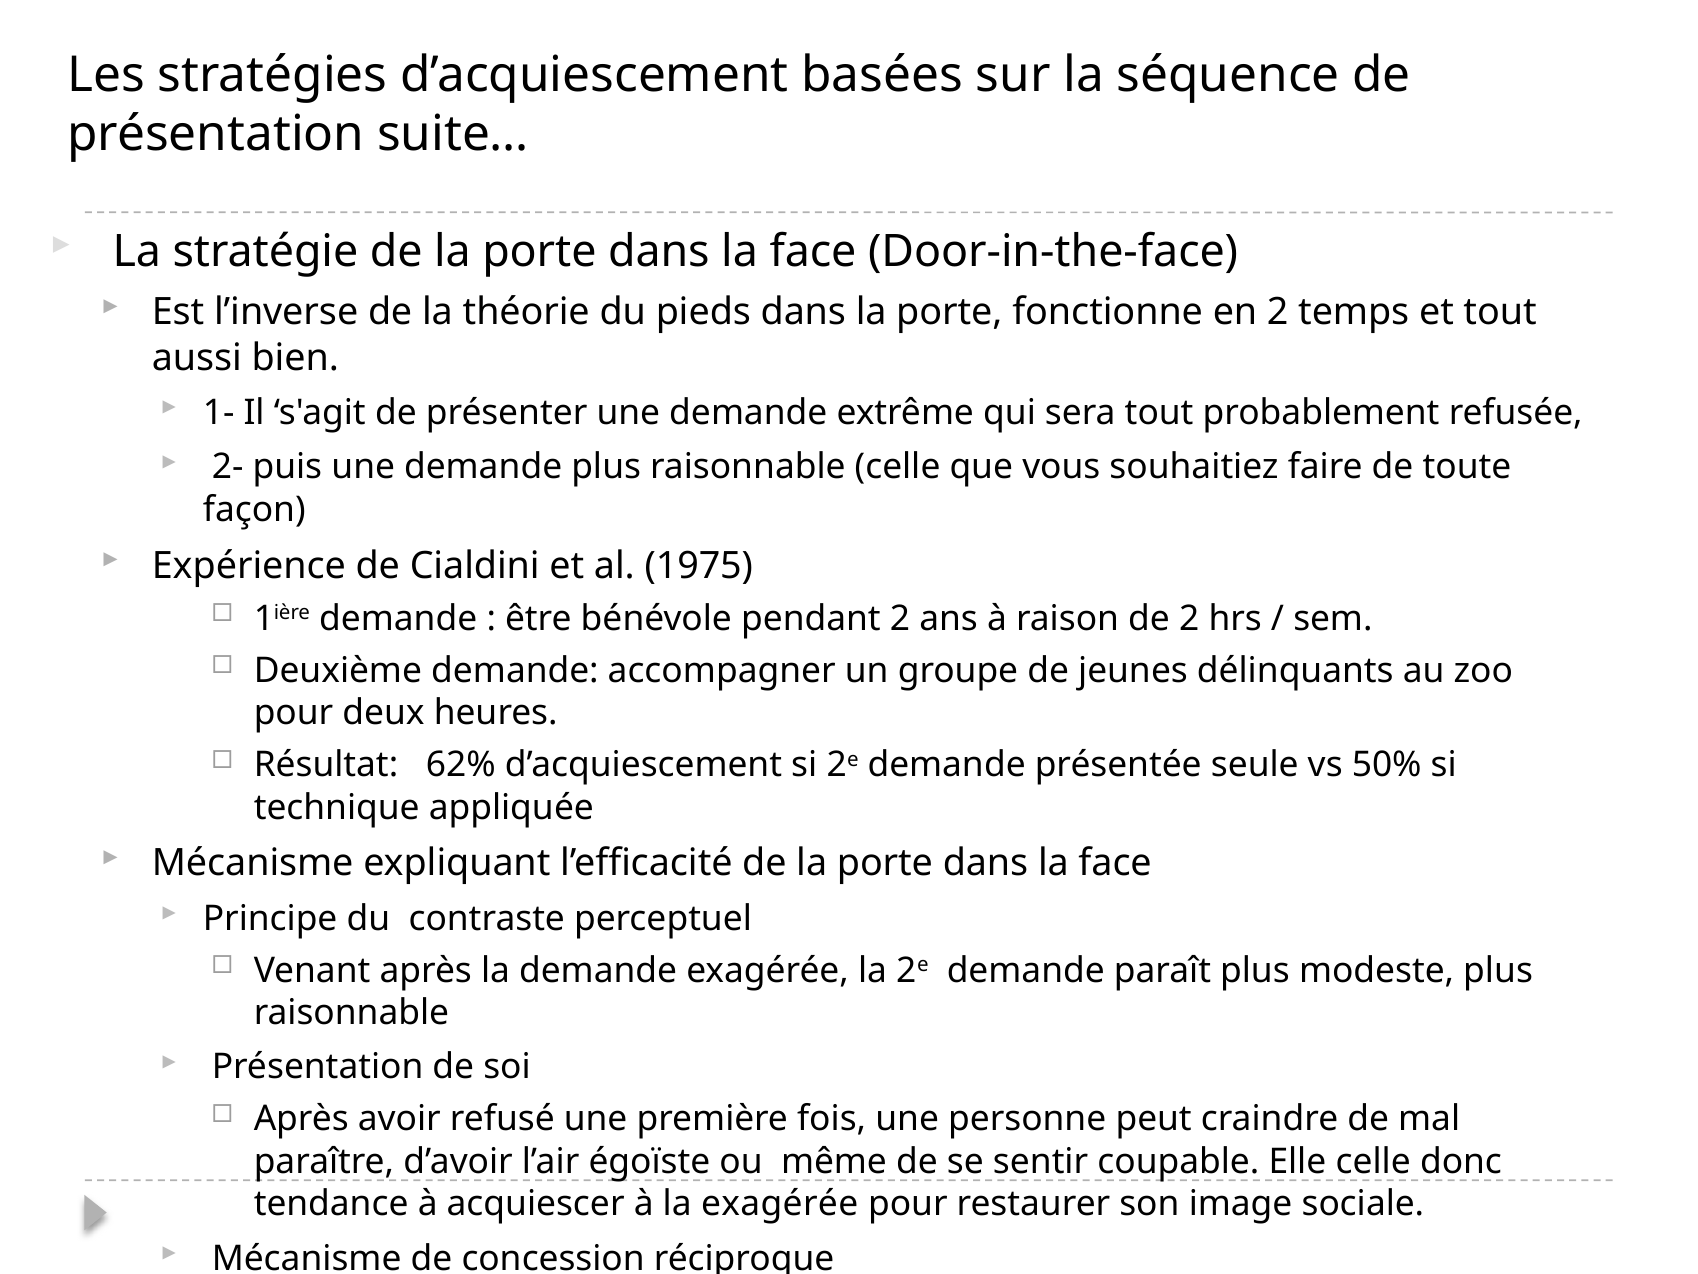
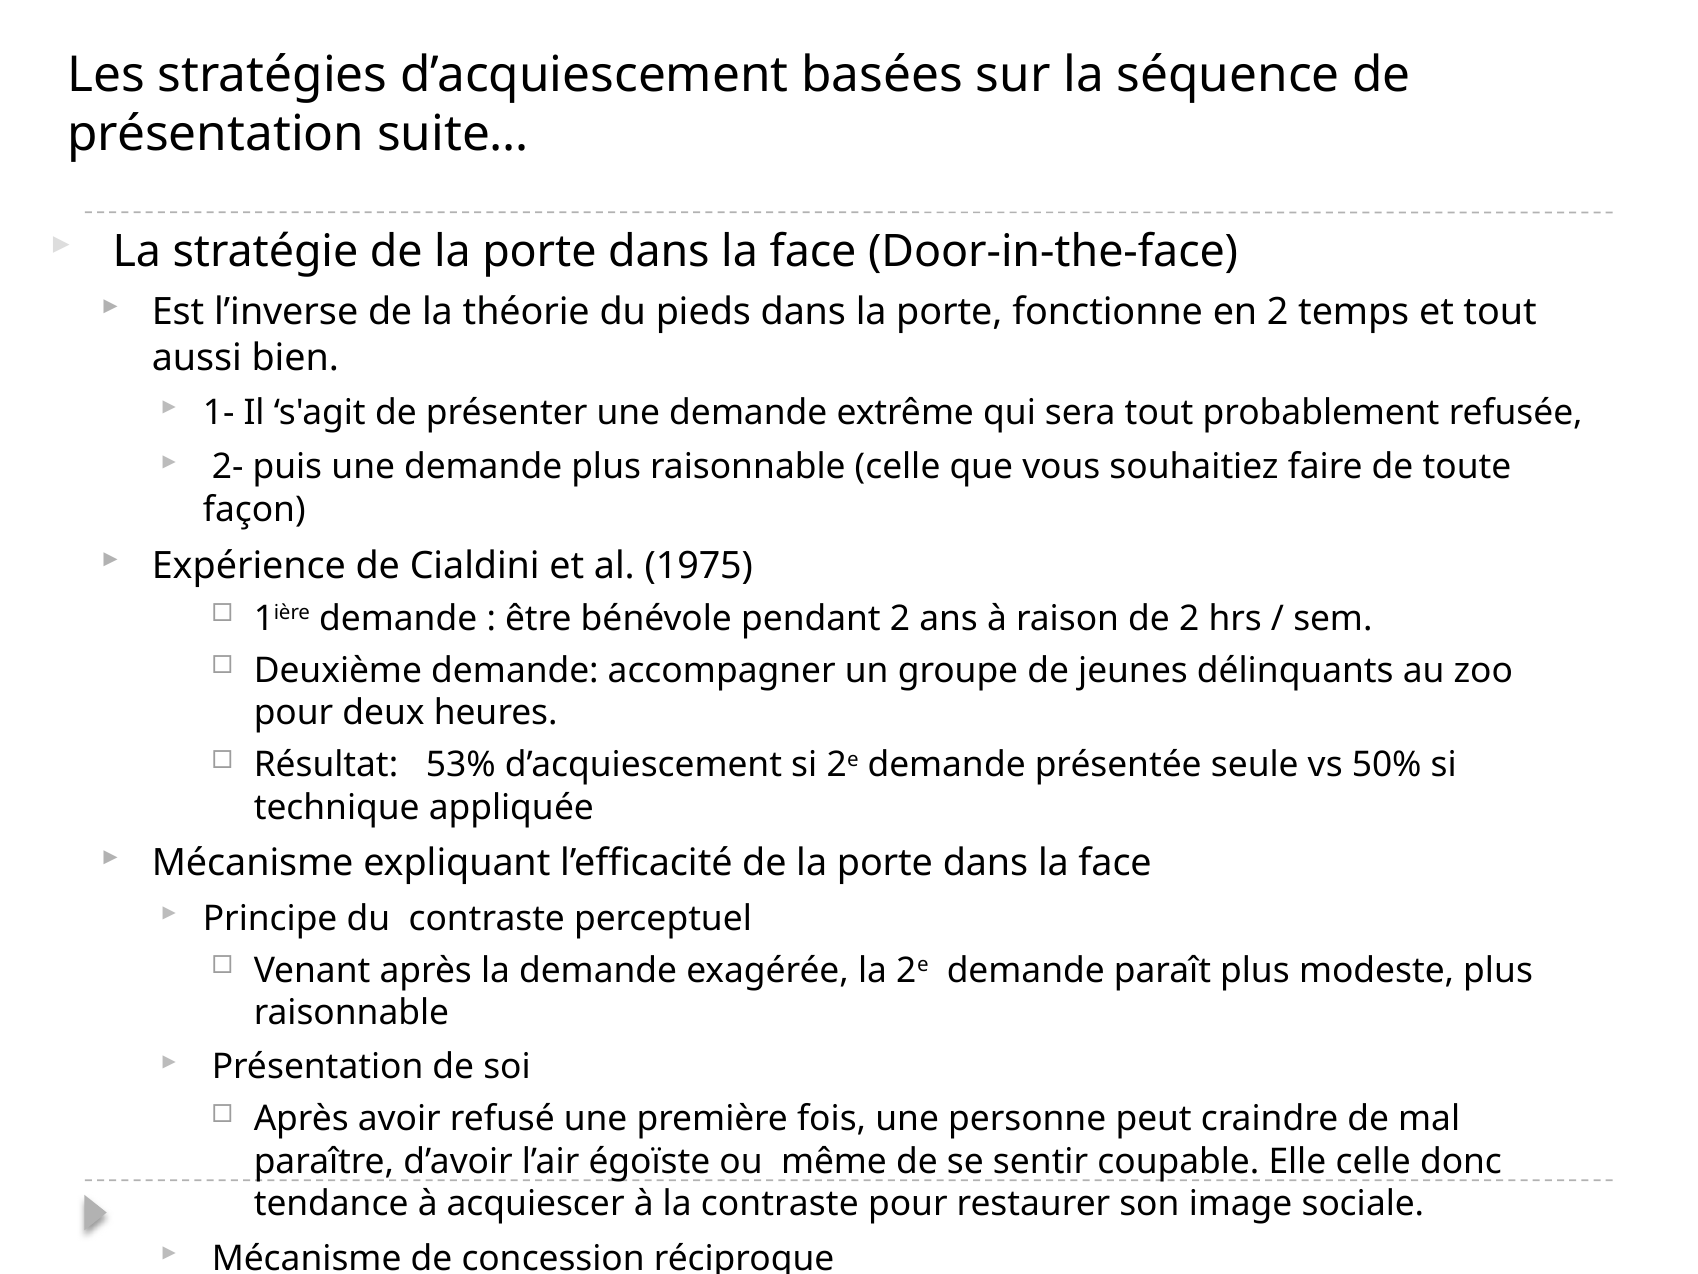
62%: 62% -> 53%
la exagérée: exagérée -> contraste
